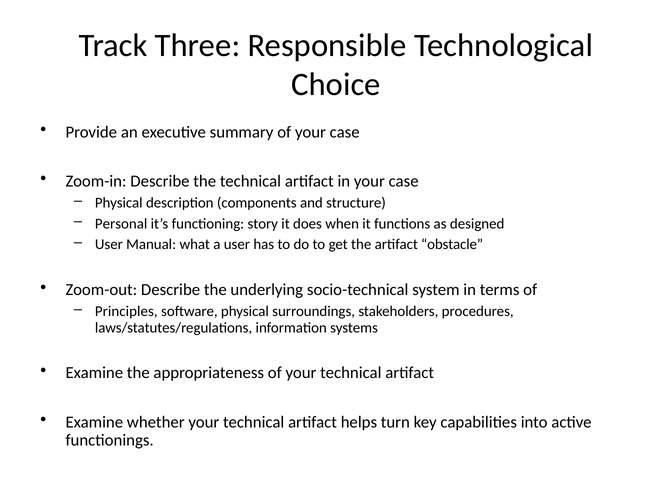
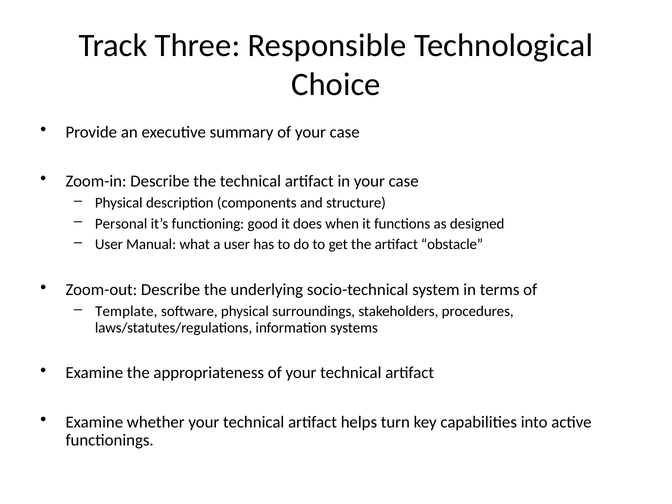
story: story -> good
Principles: Principles -> Template
